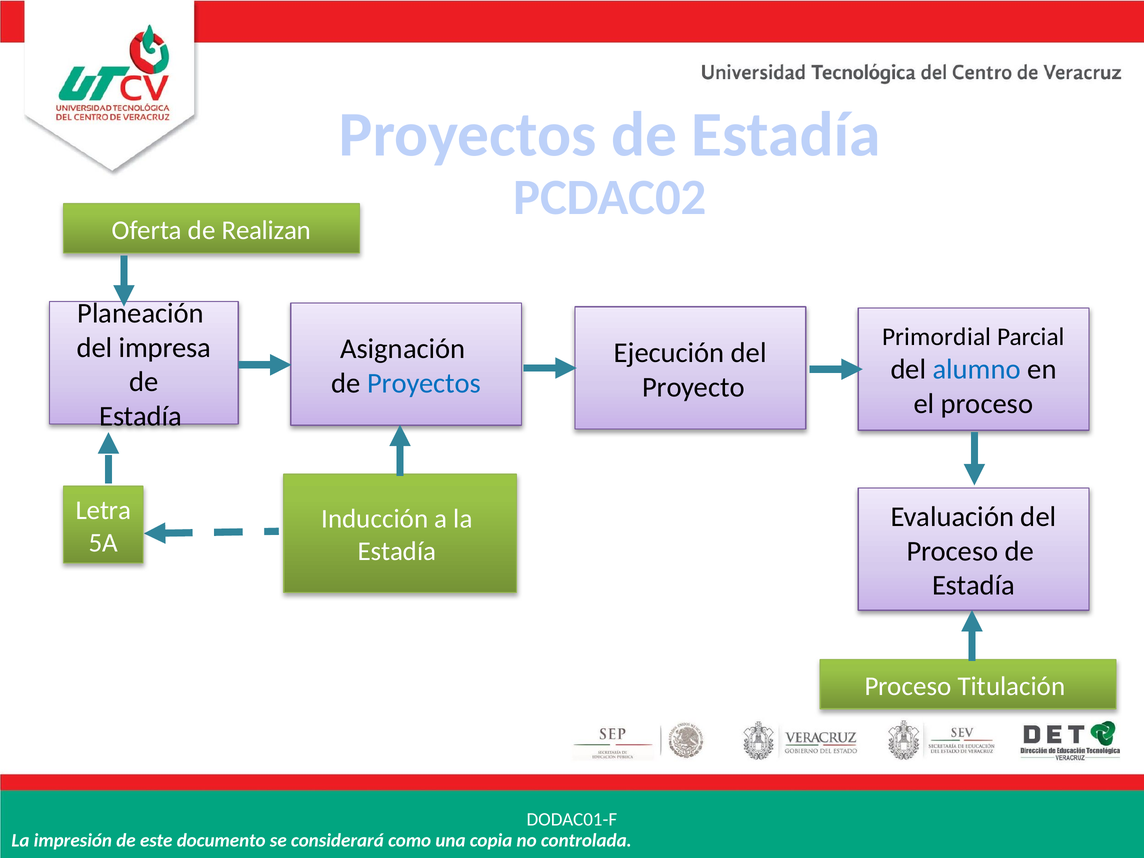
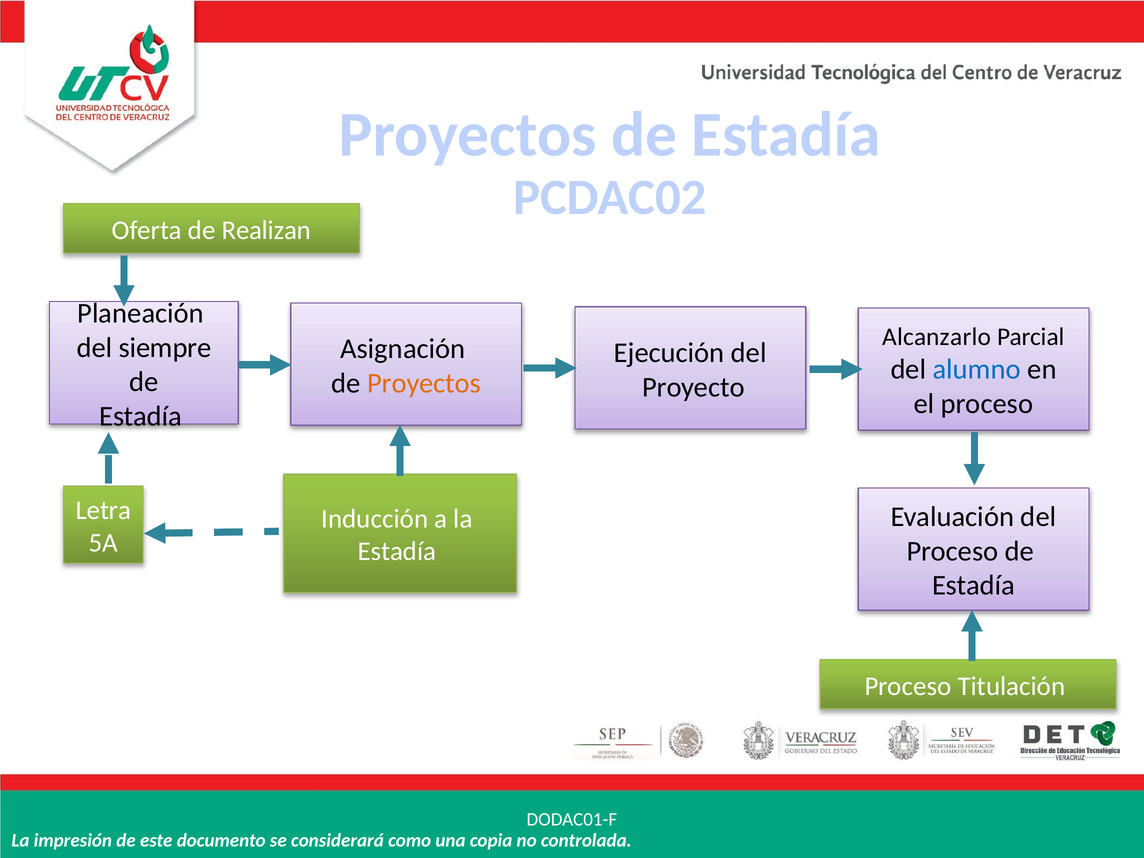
Primordial: Primordial -> Alcanzarlo
impresa: impresa -> siempre
Proyectos at (424, 383) colour: blue -> orange
